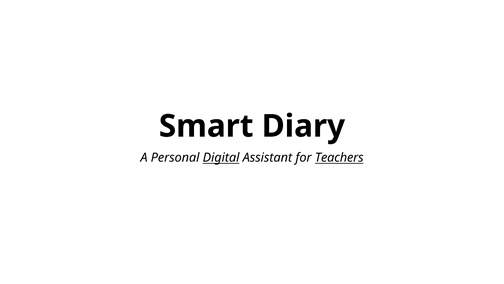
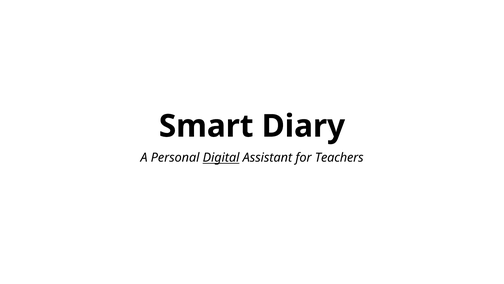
Teachers underline: present -> none
